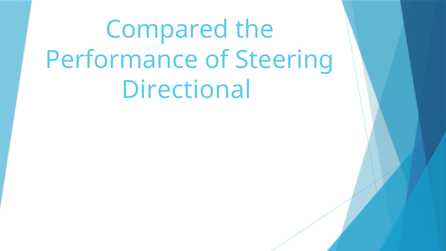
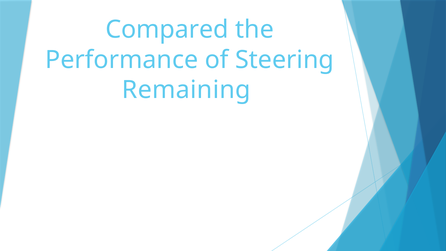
Directional: Directional -> Remaining
